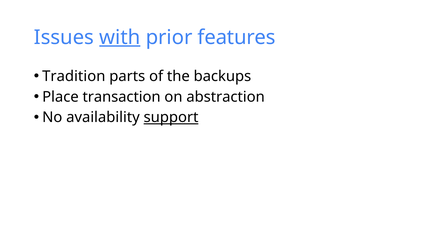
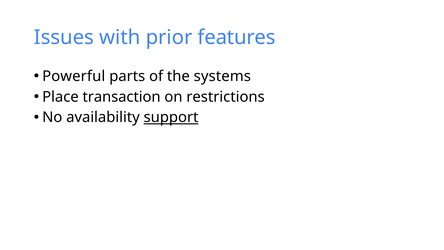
with underline: present -> none
Tradition: Tradition -> Powerful
backups: backups -> systems
abstraction: abstraction -> restrictions
